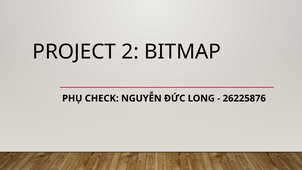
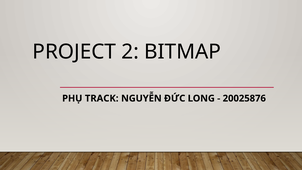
CHECK: CHECK -> TRACK
26225876: 26225876 -> 20025876
